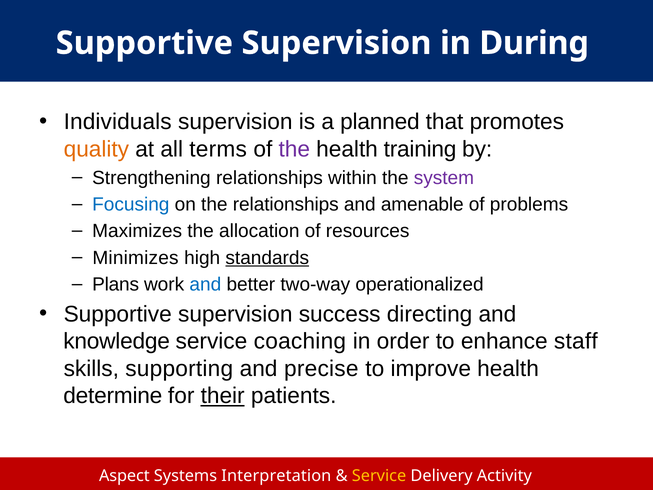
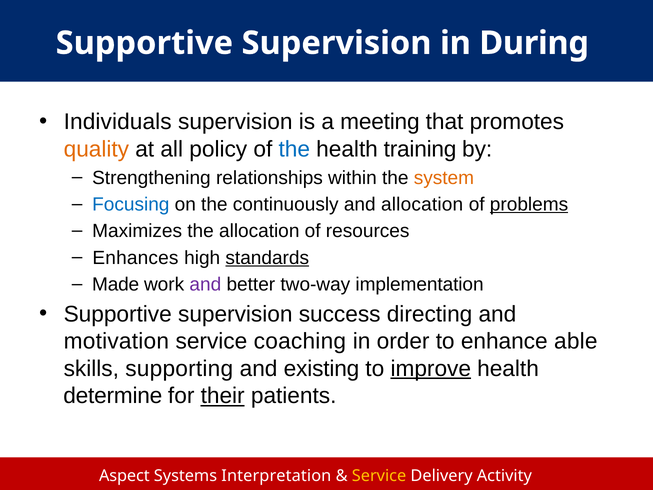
planned: planned -> meeting
terms: terms -> policy
the at (294, 149) colour: purple -> blue
system colour: purple -> orange
the relationships: relationships -> continuously
and amenable: amenable -> allocation
problems underline: none -> present
Minimizes: Minimizes -> Enhances
Plans: Plans -> Made
and at (205, 284) colour: blue -> purple
operationalized: operationalized -> implementation
knowledge: knowledge -> motivation
staff: staff -> able
precise: precise -> existing
improve underline: none -> present
